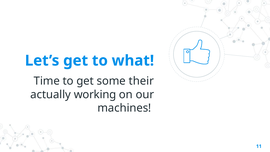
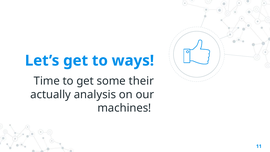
what: what -> ways
working: working -> analysis
